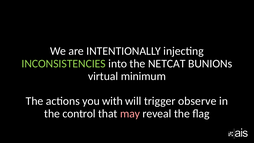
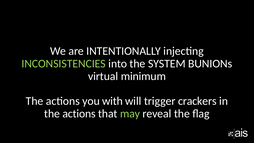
NETCAT: NETCAT -> SYSTEM
observe: observe -> crackers
control at (79, 114): control -> actions
may colour: pink -> light green
